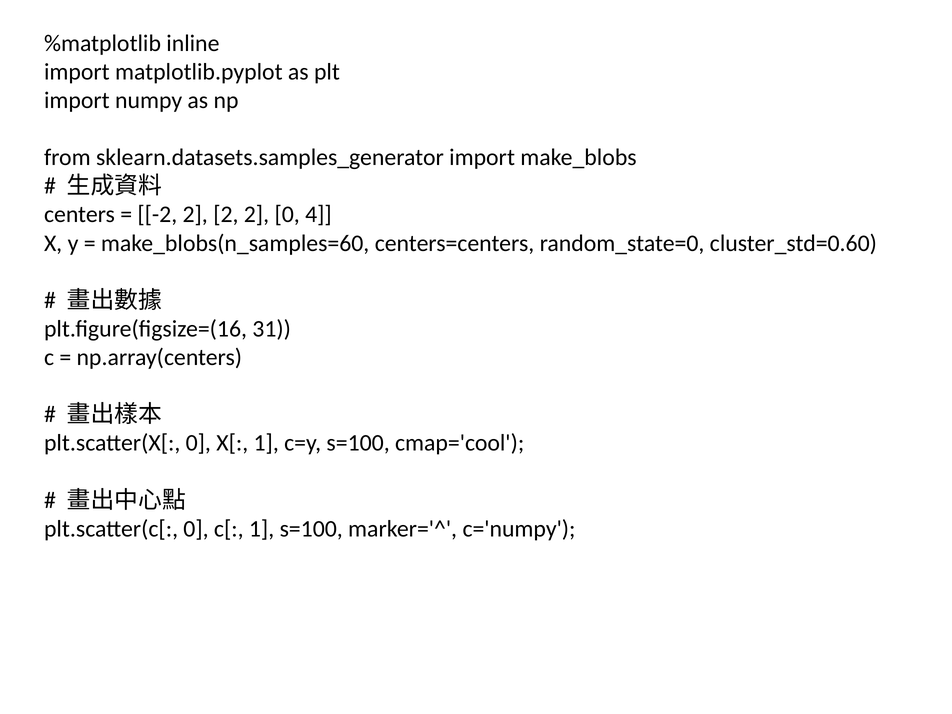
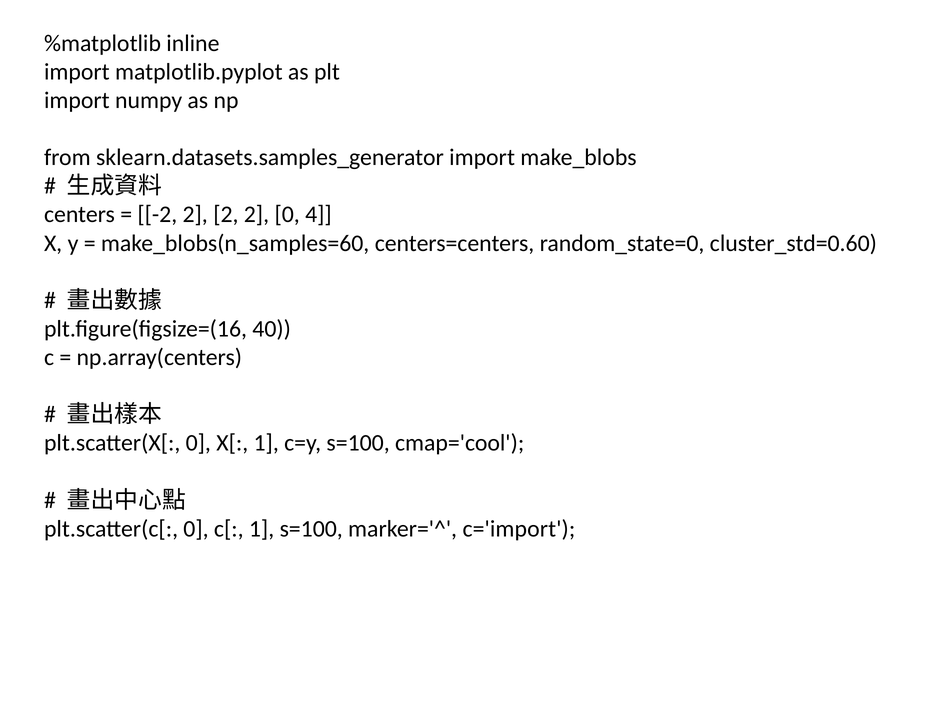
31: 31 -> 40
c='numpy: c='numpy -> c='import
